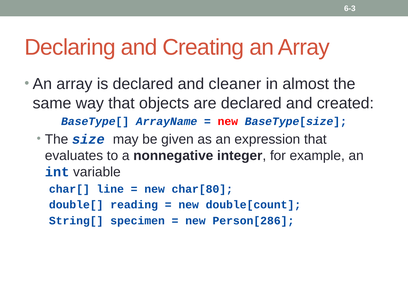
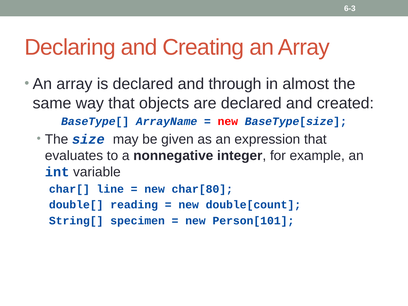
cleaner: cleaner -> through
Person[286: Person[286 -> Person[101
